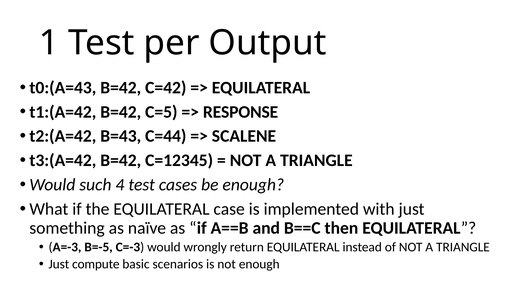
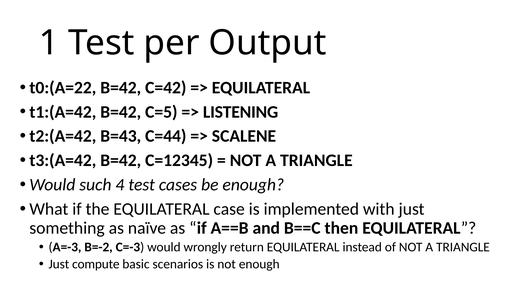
t0:(A=43: t0:(A=43 -> t0:(A=22
RESPONSE: RESPONSE -> LISTENING
B=-5: B=-5 -> B=-2
